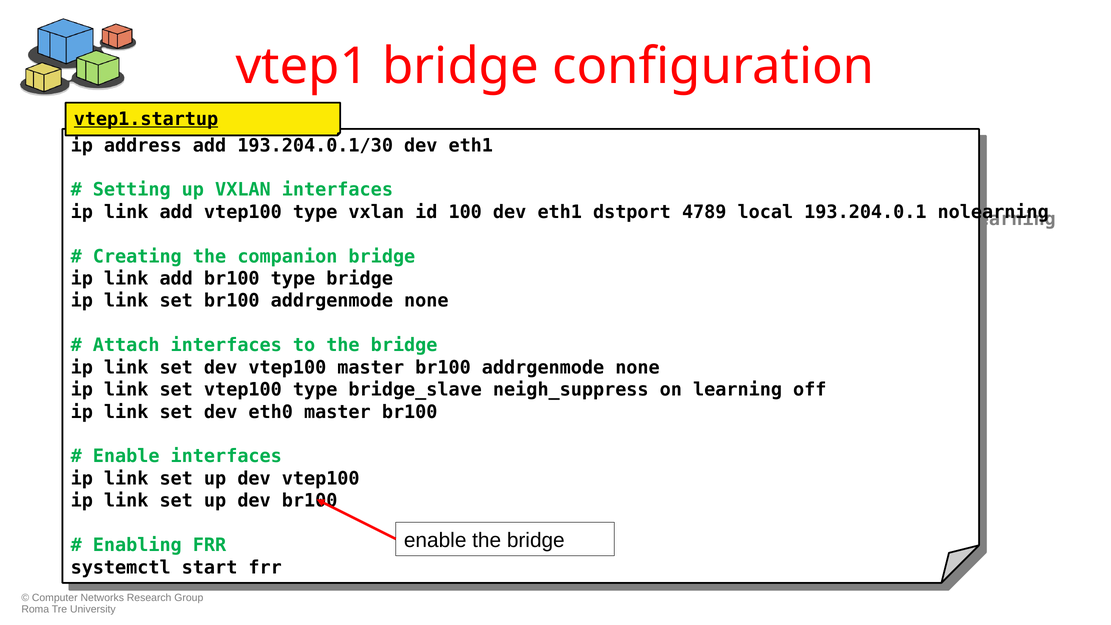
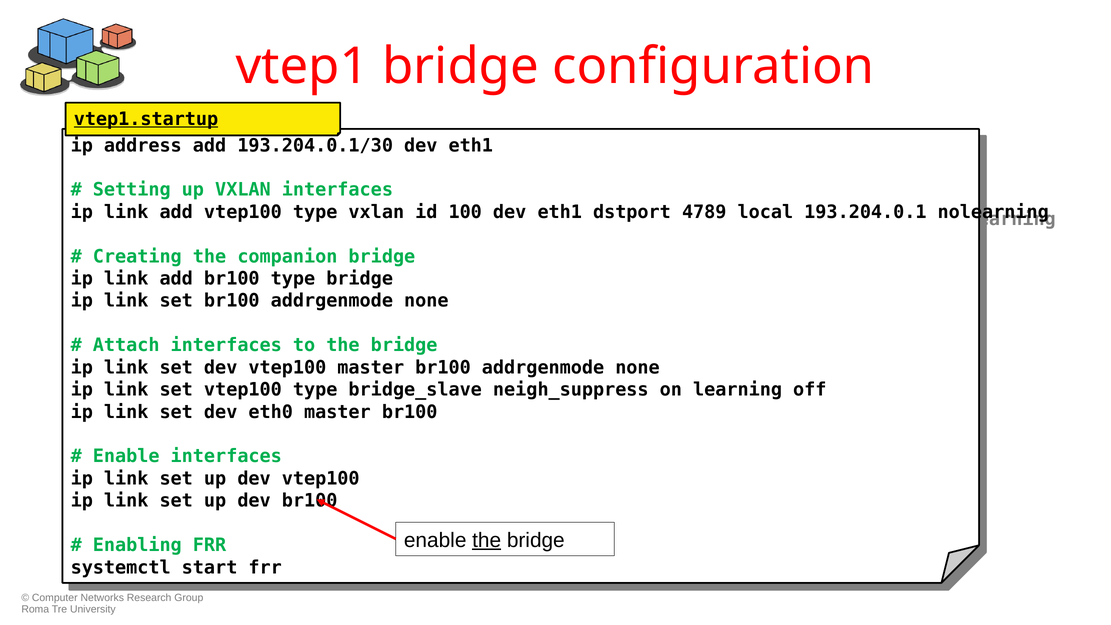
the at (487, 540) underline: none -> present
